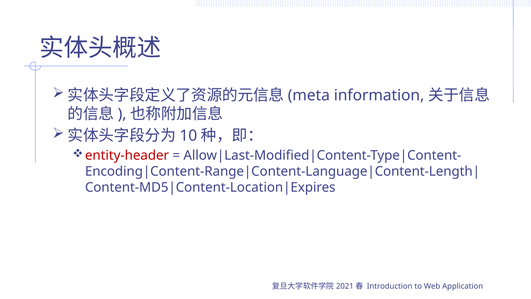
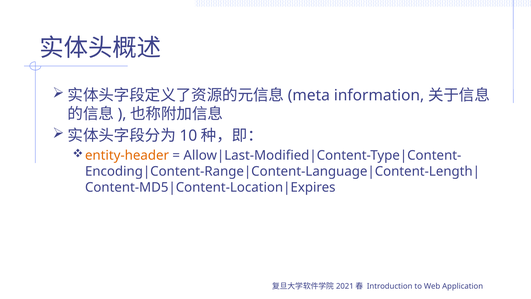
entity-header colour: red -> orange
